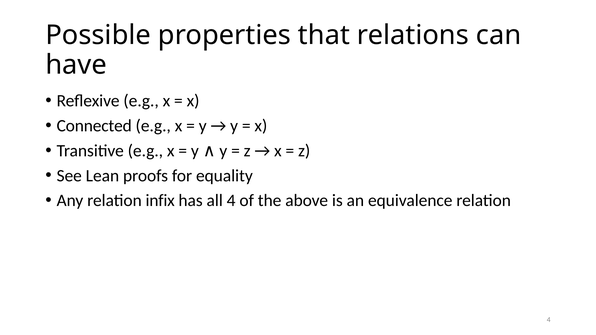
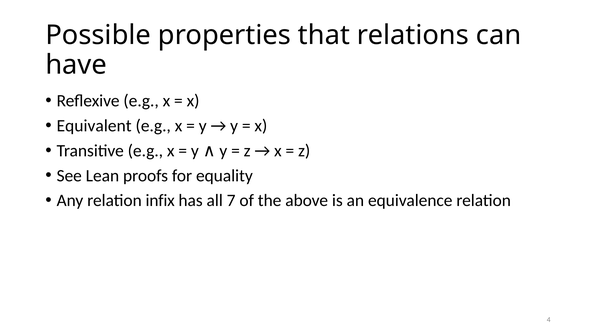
Connected: Connected -> Equivalent
all 4: 4 -> 7
